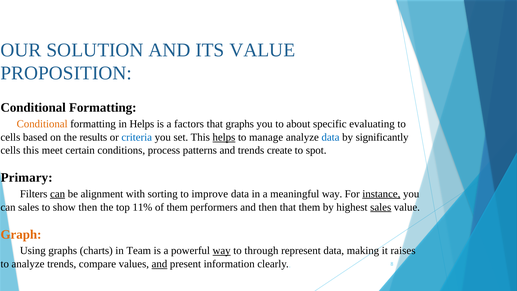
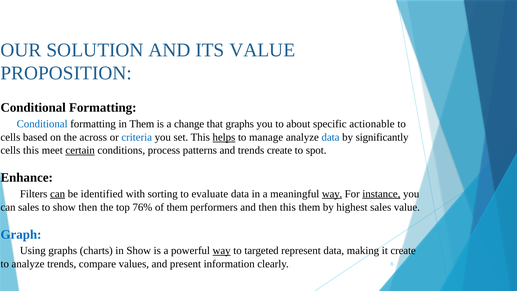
Conditional at (42, 124) colour: orange -> blue
in Helps: Helps -> Them
factors: factors -> change
evaluating: evaluating -> actionable
results: results -> across
certain underline: none -> present
Primary: Primary -> Enhance
alignment: alignment -> identified
improve: improve -> evaluate
way at (332, 194) underline: none -> present
11%: 11% -> 76%
then that: that -> this
sales at (381, 207) underline: present -> none
Graph colour: orange -> blue
in Team: Team -> Show
through: through -> targeted
it raises: raises -> create
and at (159, 264) underline: present -> none
